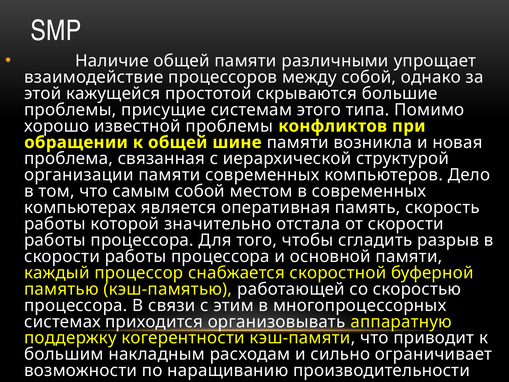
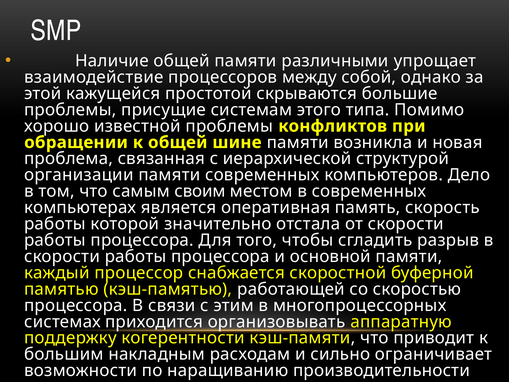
самым собой: собой -> своим
